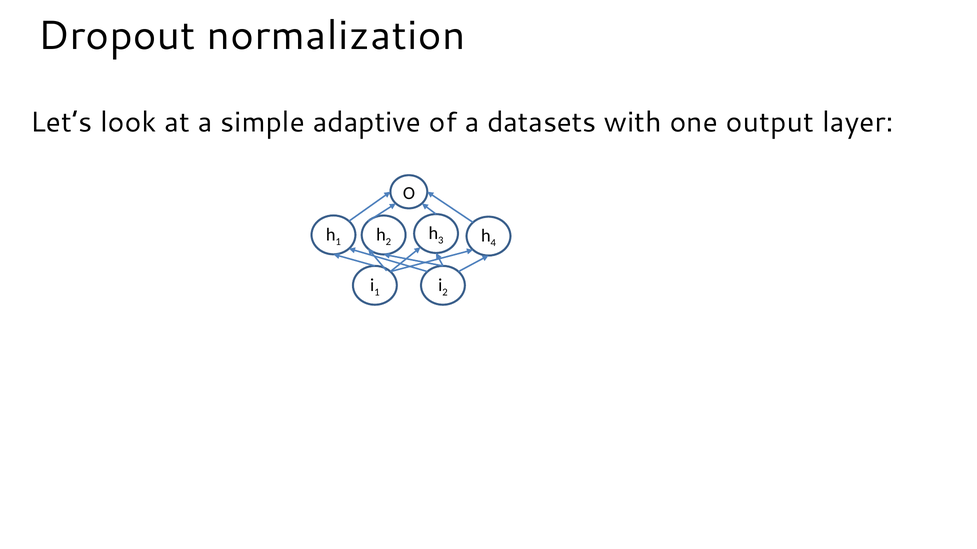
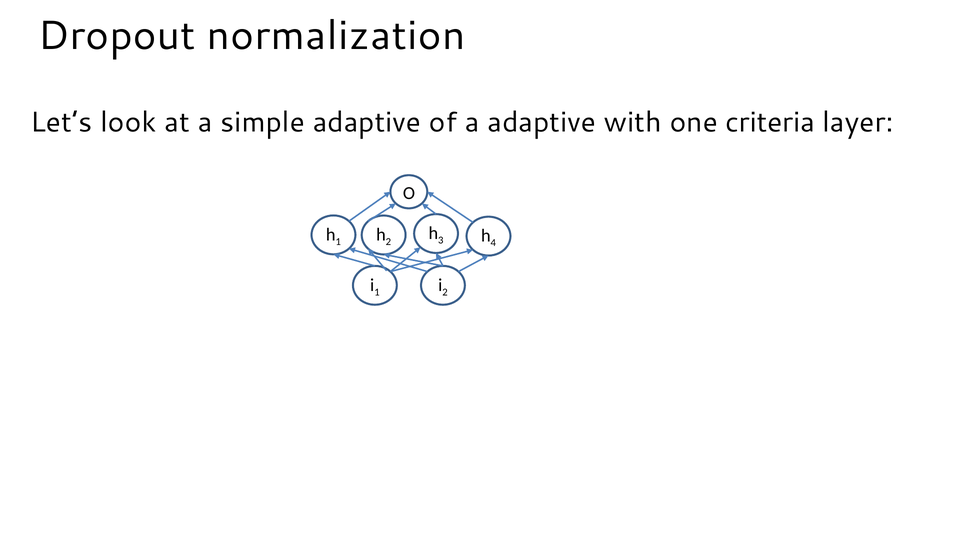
a datasets: datasets -> adaptive
output: output -> criteria
